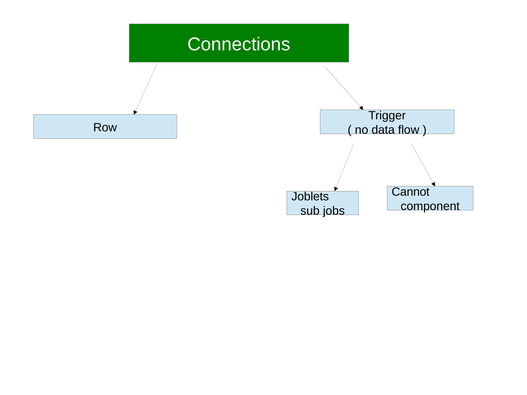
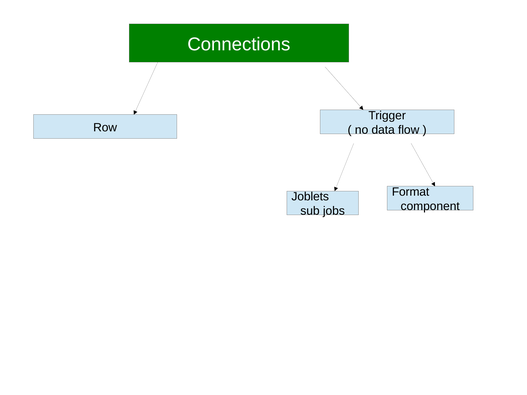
Cannot: Cannot -> Format
